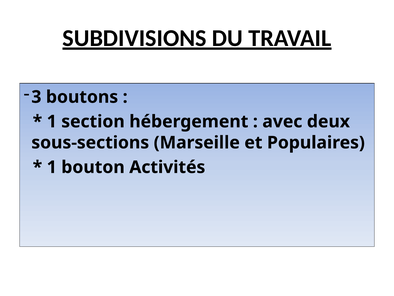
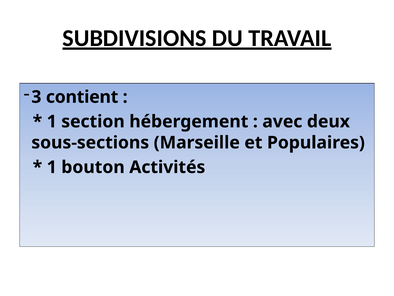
boutons: boutons -> contient
